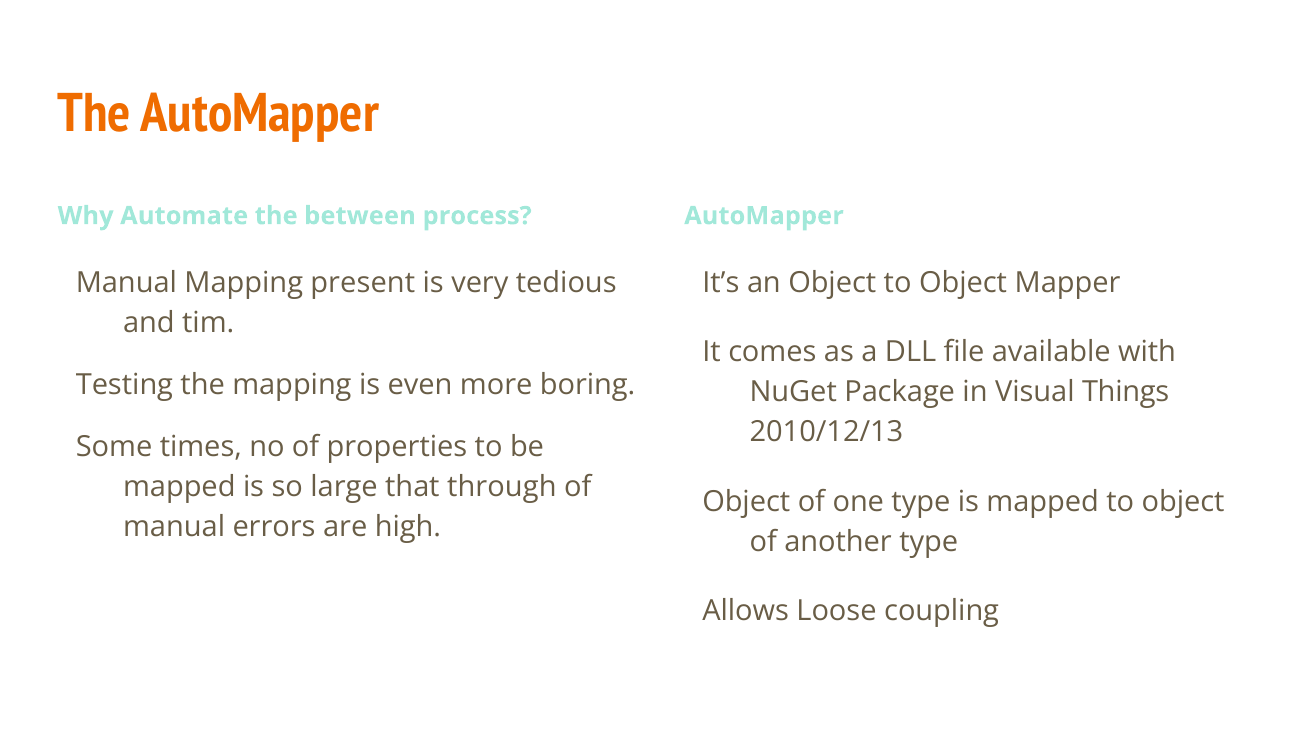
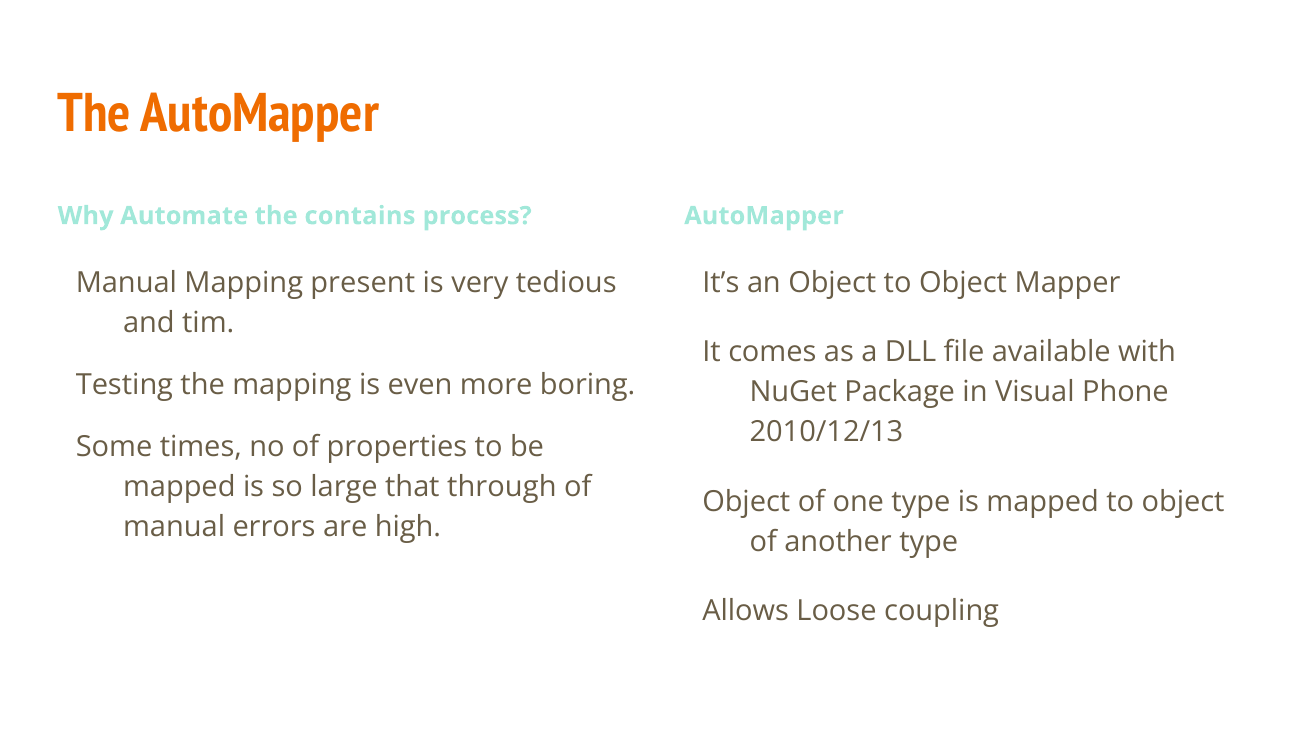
between: between -> contains
Things: Things -> Phone
